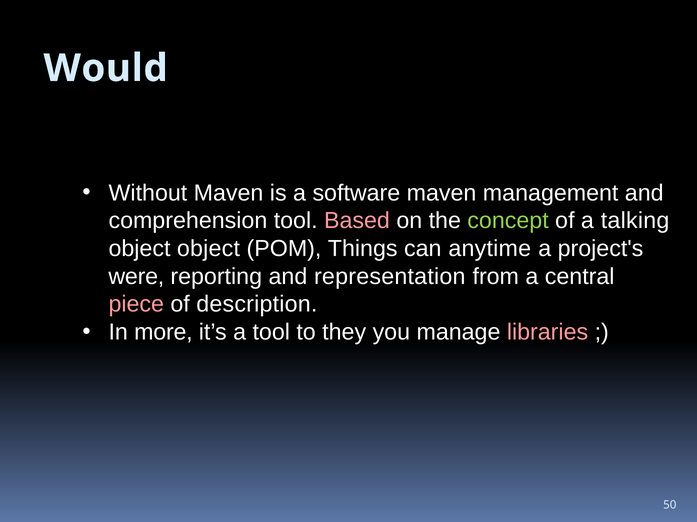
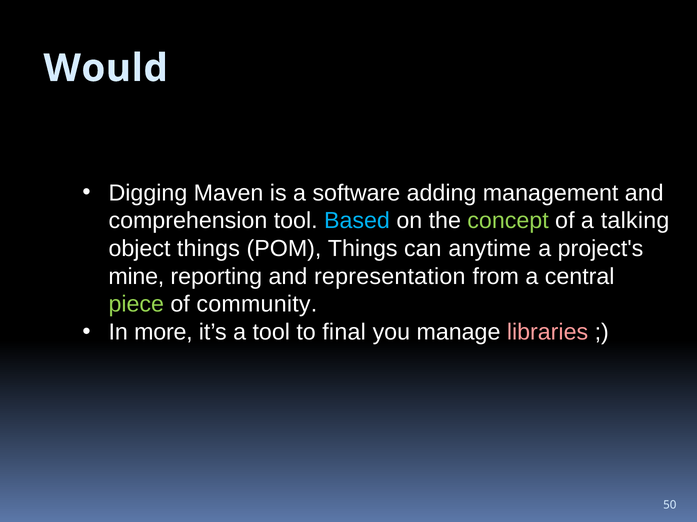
Without: Without -> Digging
software maven: maven -> adding
Based colour: pink -> light blue
object object: object -> things
were: were -> mine
piece colour: pink -> light green
description: description -> community
they: they -> final
